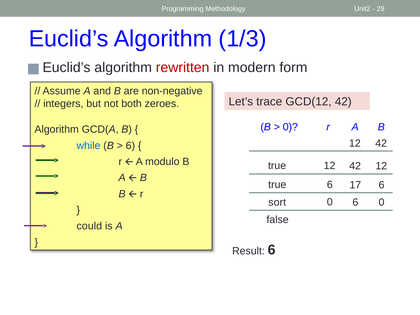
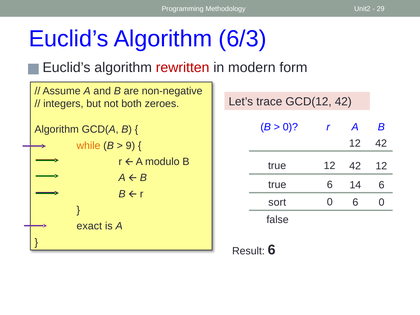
1/3: 1/3 -> 6/3
while colour: blue -> orange
6 at (130, 146): 6 -> 9
17: 17 -> 14
could: could -> exact
